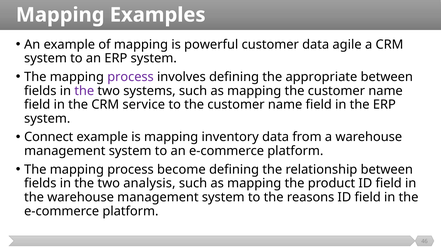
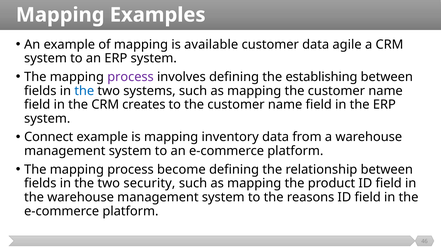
powerful: powerful -> available
appropriate: appropriate -> establishing
the at (84, 91) colour: purple -> blue
service: service -> creates
analysis: analysis -> security
